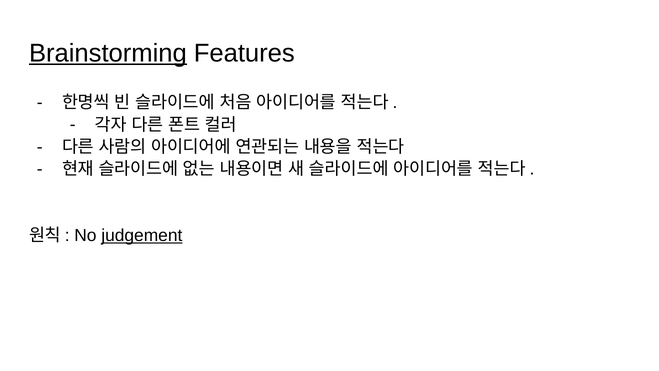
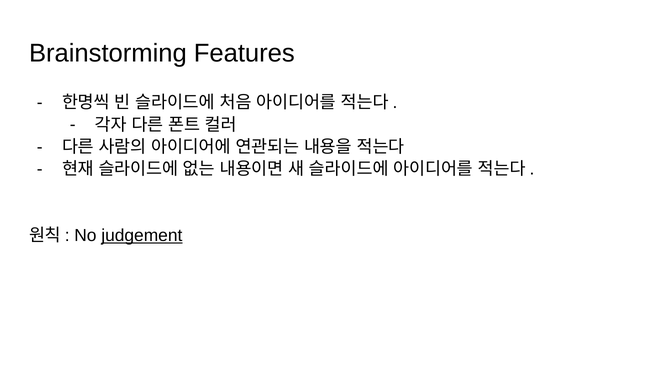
Brainstorming underline: present -> none
